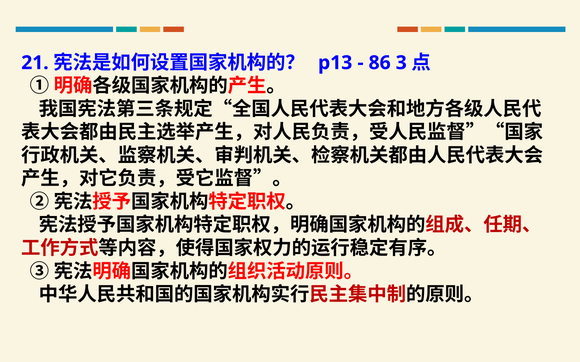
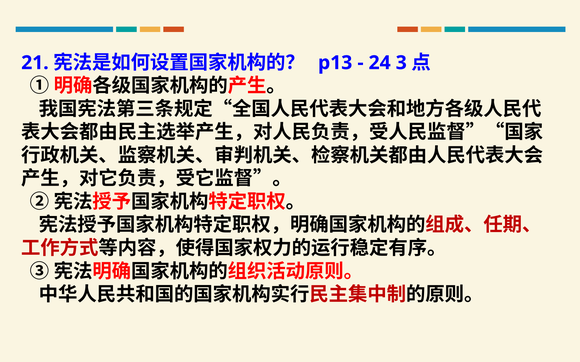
86: 86 -> 24
